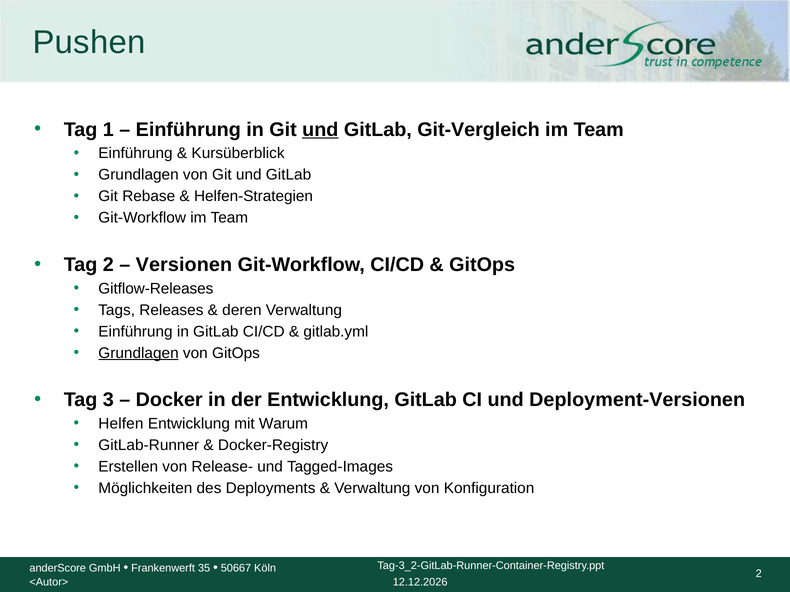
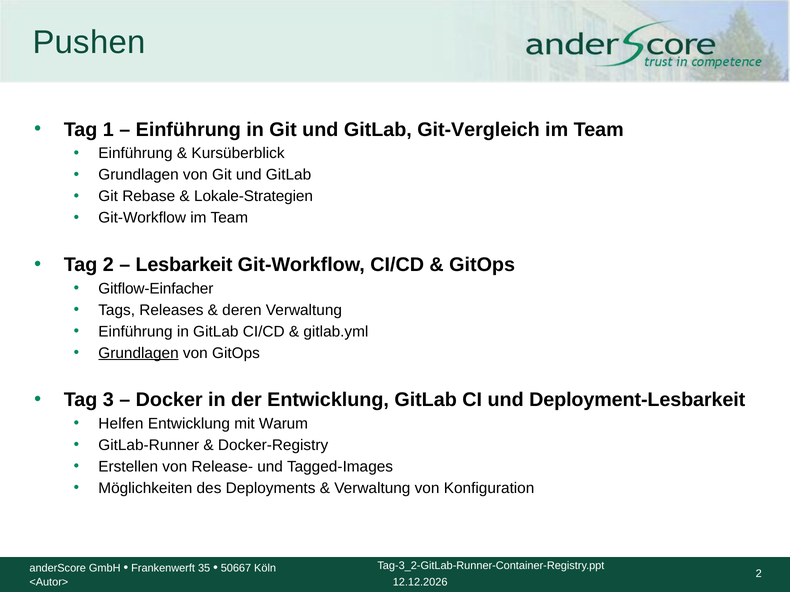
und at (320, 130) underline: present -> none
Helfen-Strategien: Helfen-Strategien -> Lokale-Strategien
Versionen: Versionen -> Lesbarkeit
Gitflow-Releases: Gitflow-Releases -> Gitflow-Einfacher
Deployment-Versionen: Deployment-Versionen -> Deployment-Lesbarkeit
